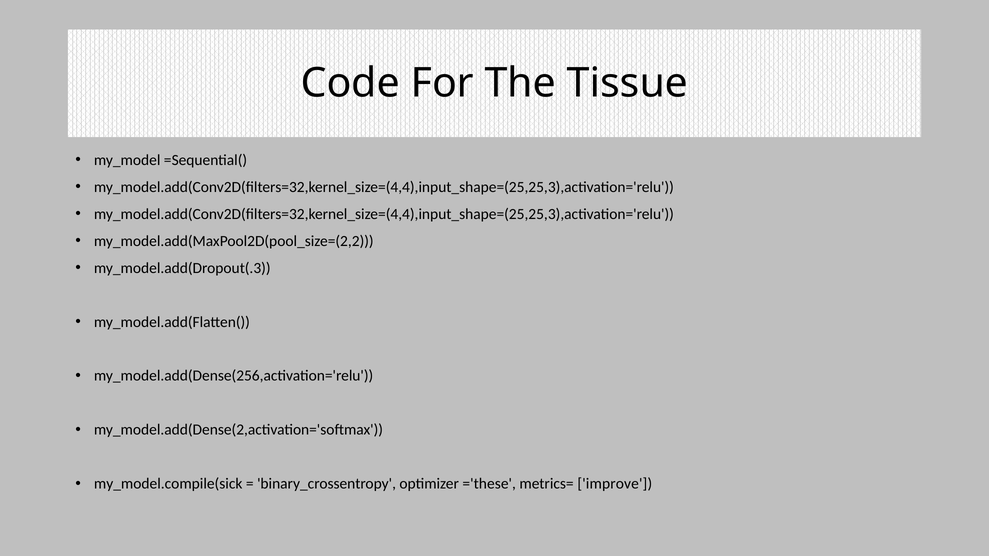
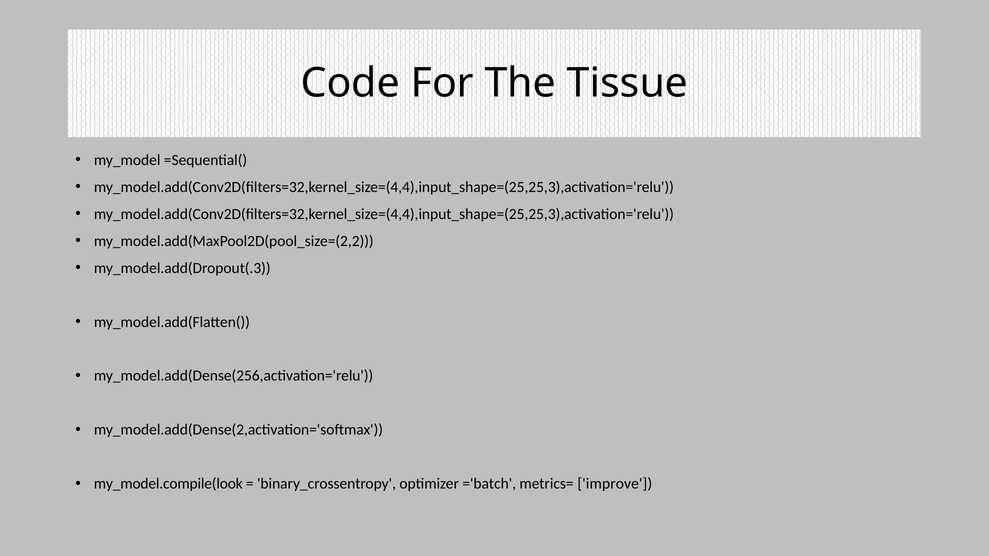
my_model.compile(sick: my_model.compile(sick -> my_model.compile(look
='these: ='these -> ='batch
